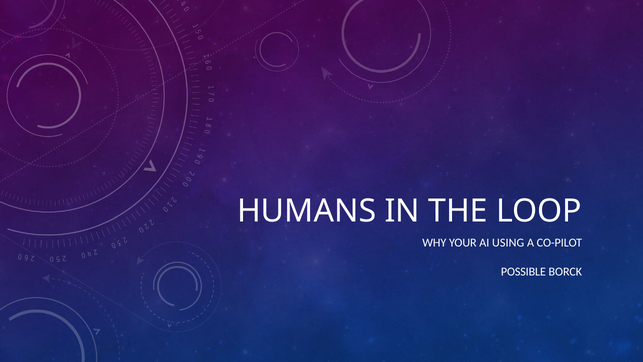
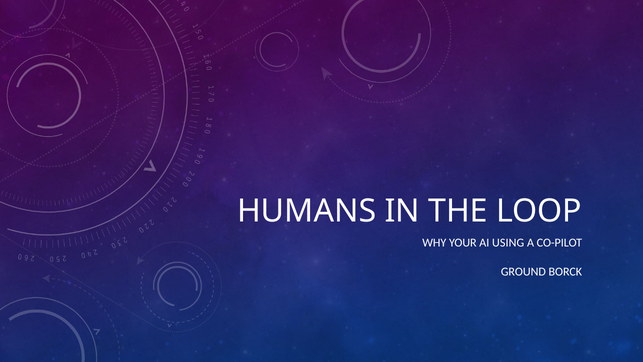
POSSIBLE: POSSIBLE -> GROUND
